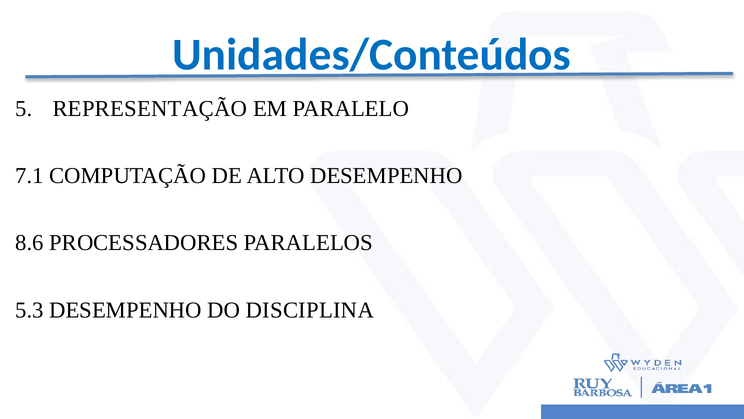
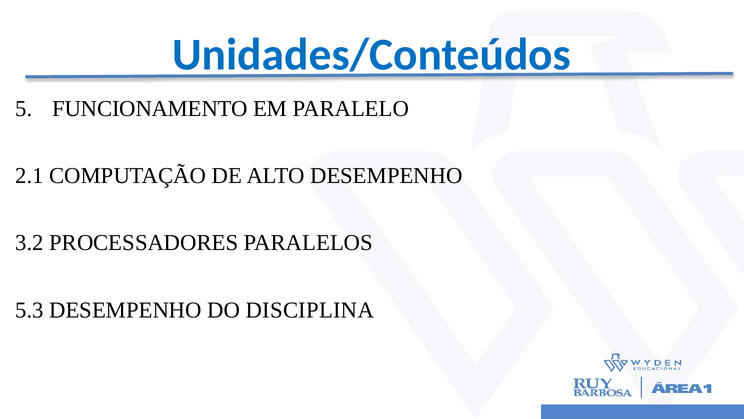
REPRESENTAÇÃO: REPRESENTAÇÃO -> FUNCIONAMENTO
7.1: 7.1 -> 2.1
8.6: 8.6 -> 3.2
